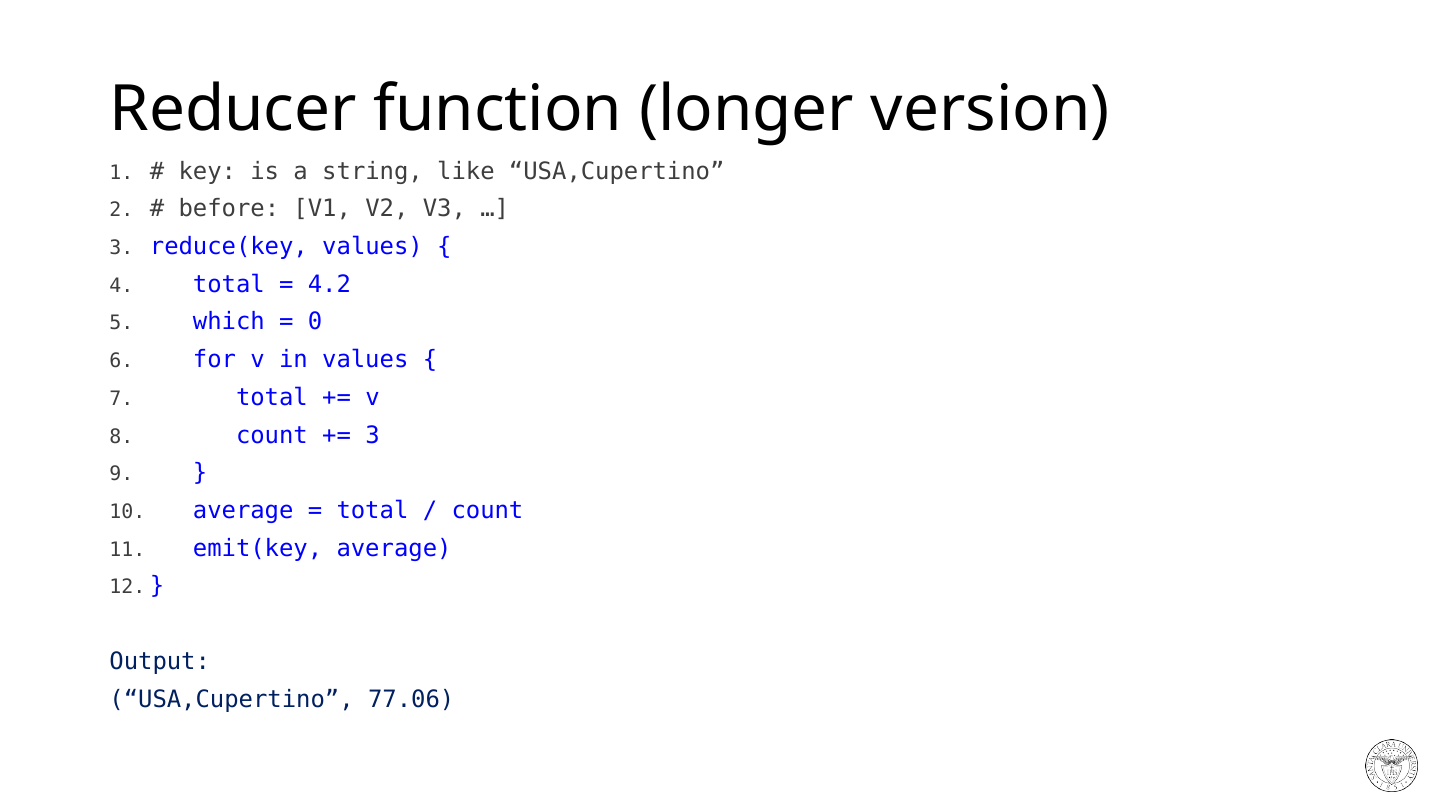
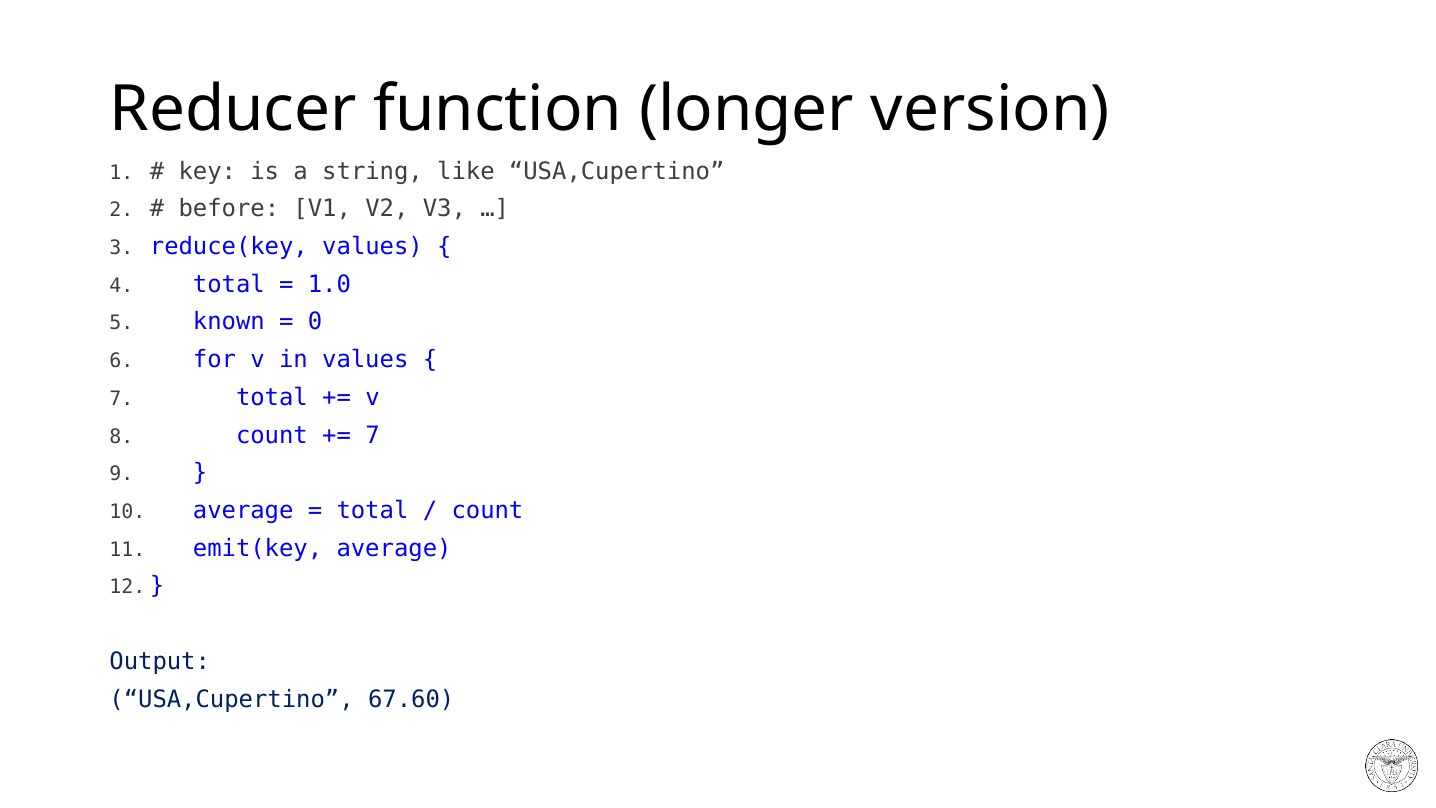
4.2: 4.2 -> 1.0
which: which -> known
3 at (372, 435): 3 -> 7
77.06: 77.06 -> 67.60
